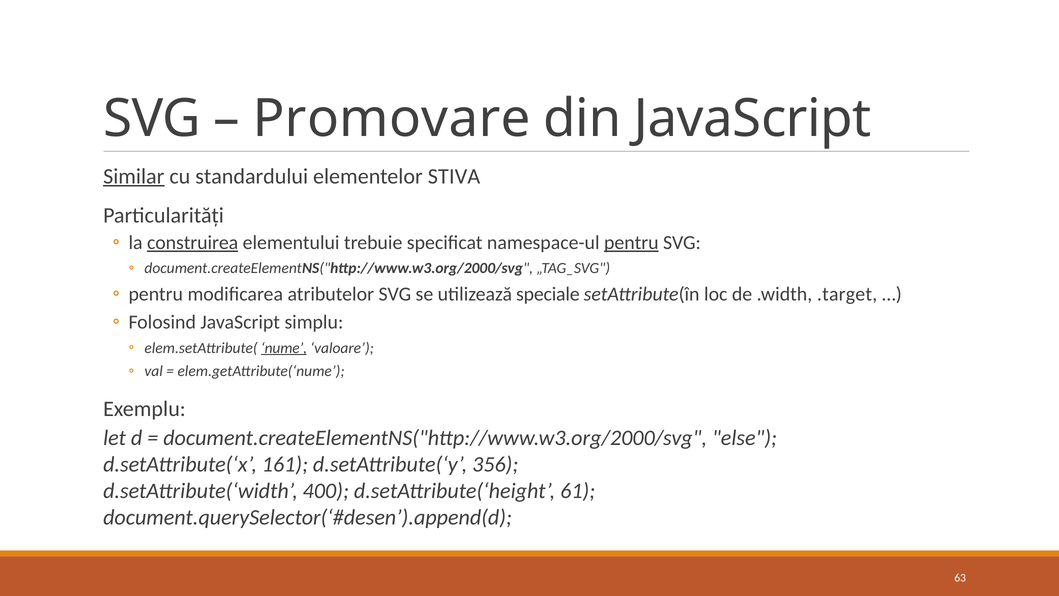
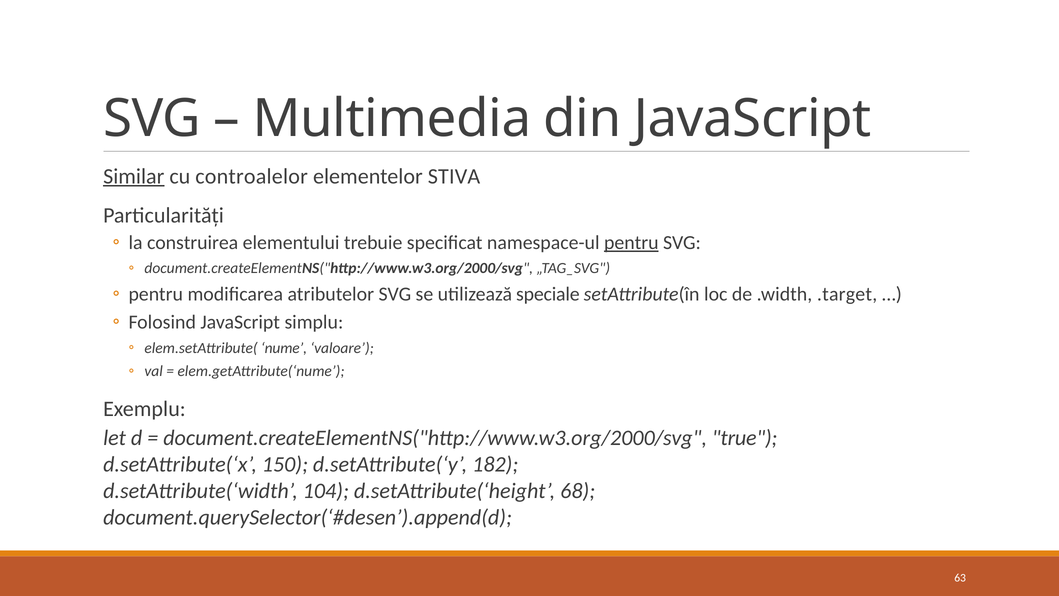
Promovare: Promovare -> Multimedia
standardului: standardului -> controalelor
construirea underline: present -> none
nume underline: present -> none
else: else -> true
161: 161 -> 150
356: 356 -> 182
400: 400 -> 104
61: 61 -> 68
